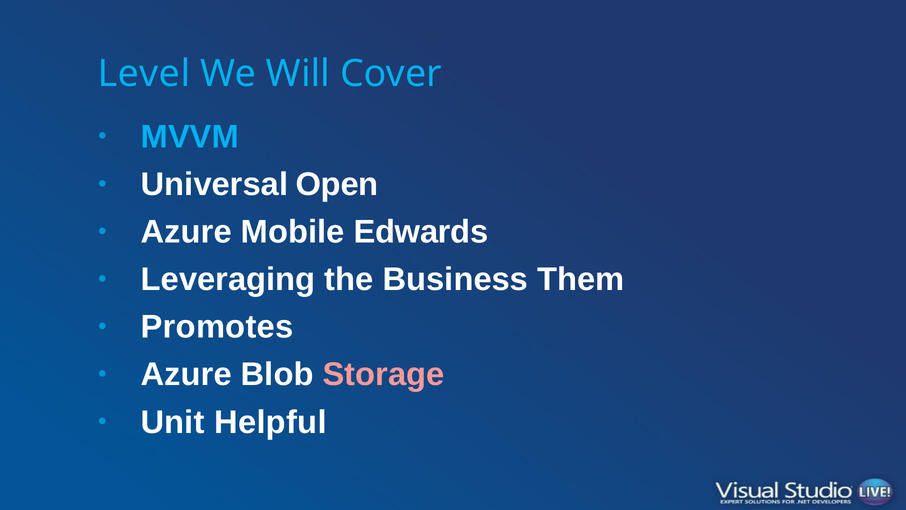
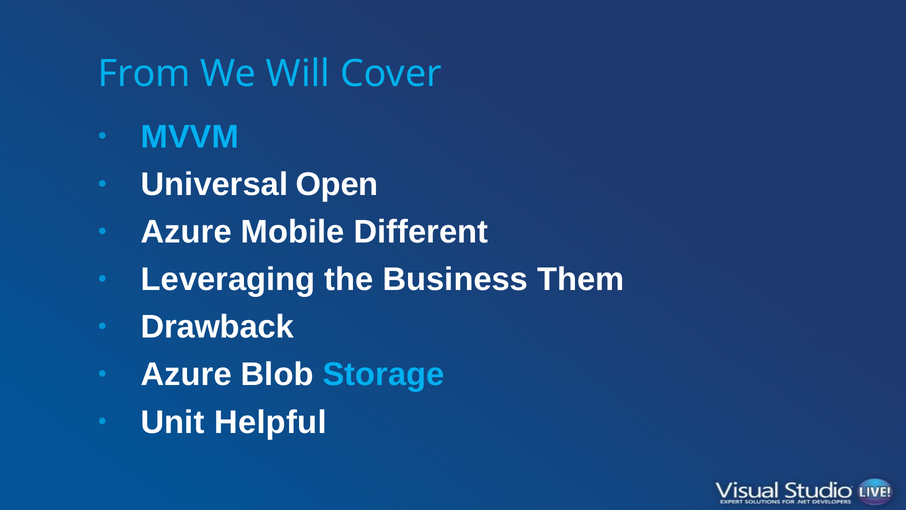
Level: Level -> From
Edwards: Edwards -> Different
Promotes: Promotes -> Drawback
Storage colour: pink -> light blue
